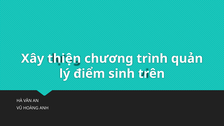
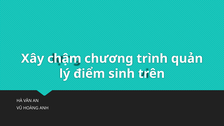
thiện: thiện -> chậm
